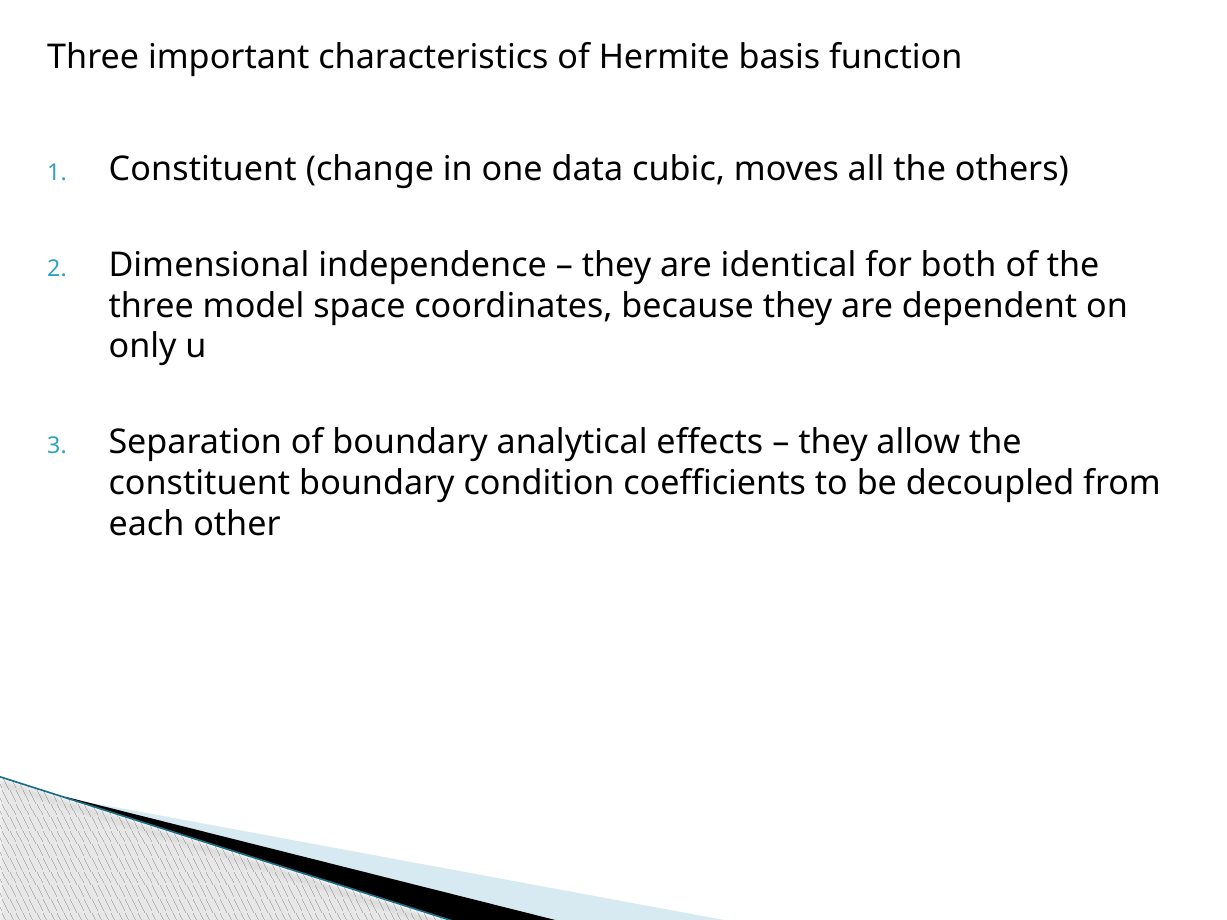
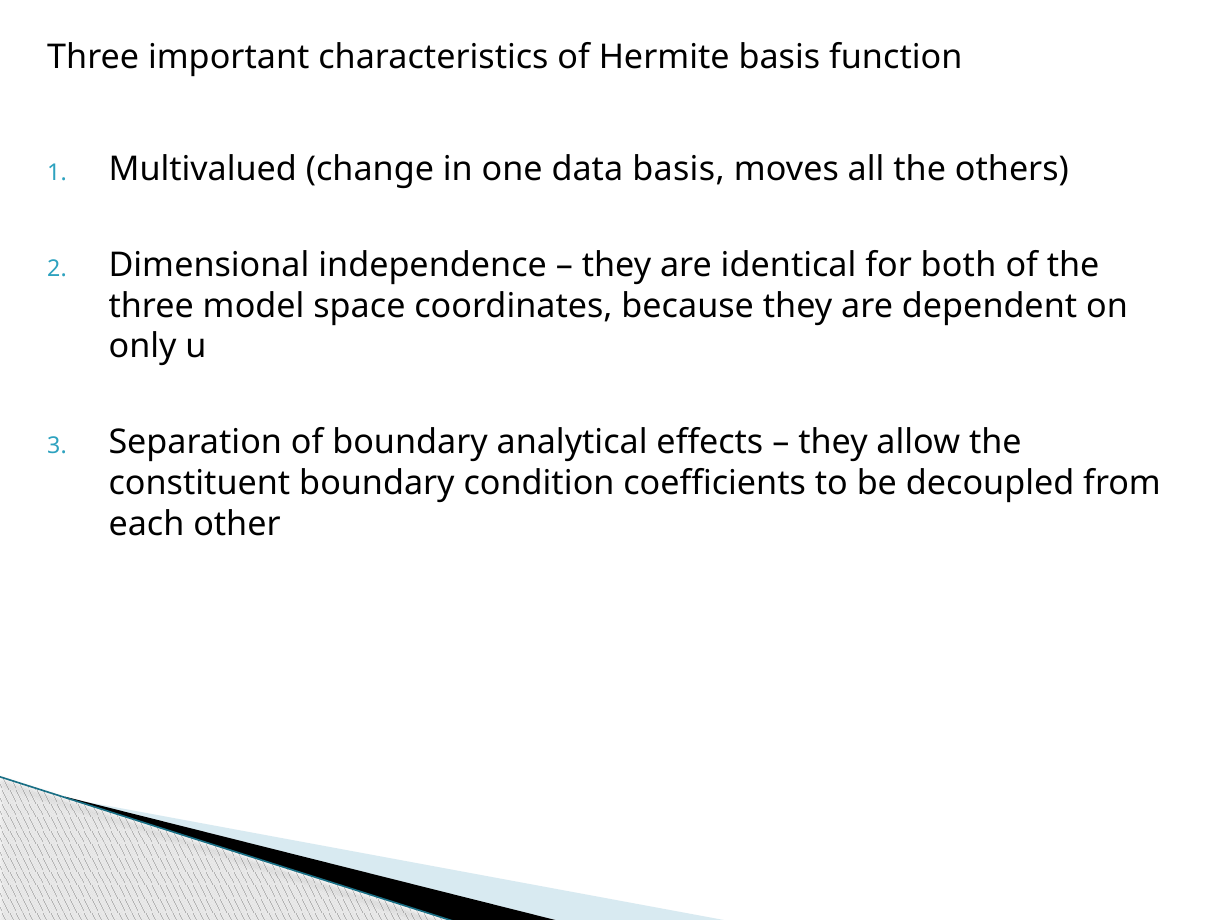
Constituent at (203, 169): Constituent -> Multivalued
data cubic: cubic -> basis
